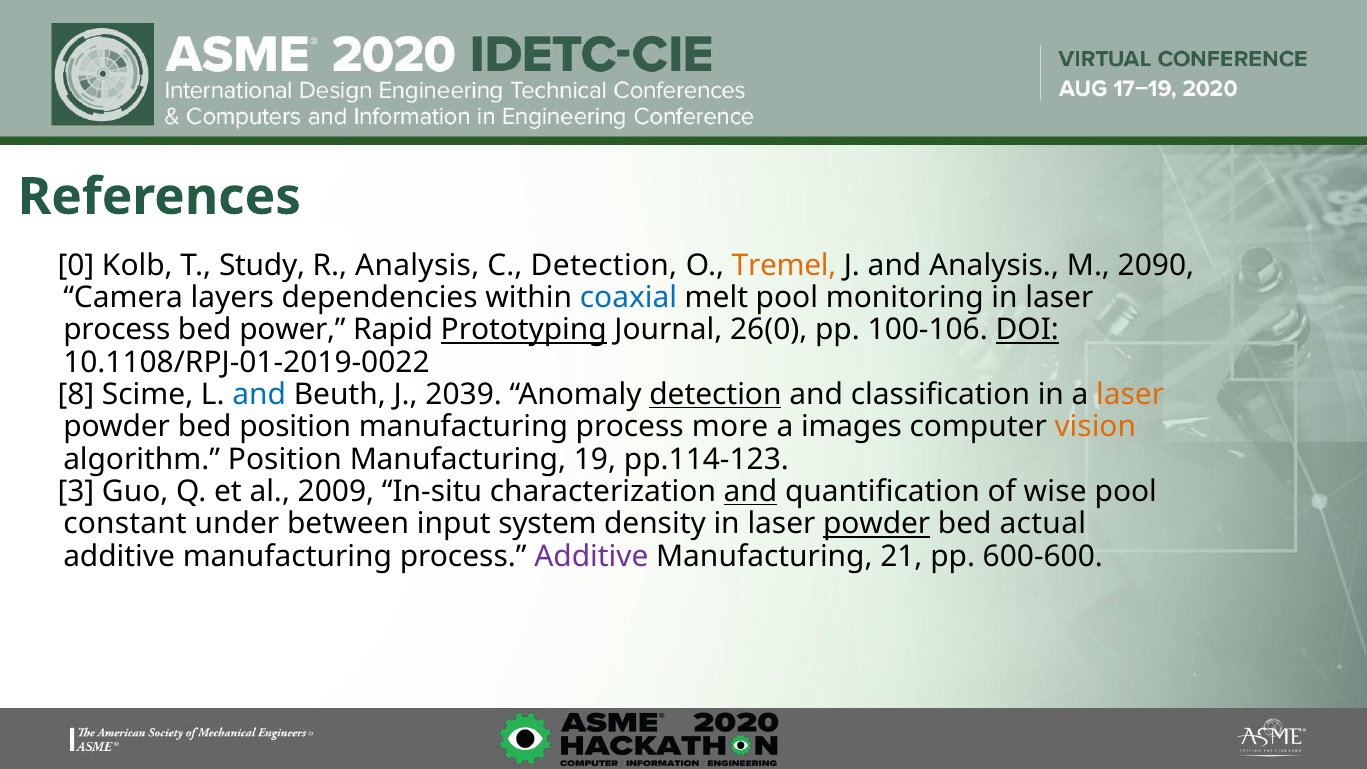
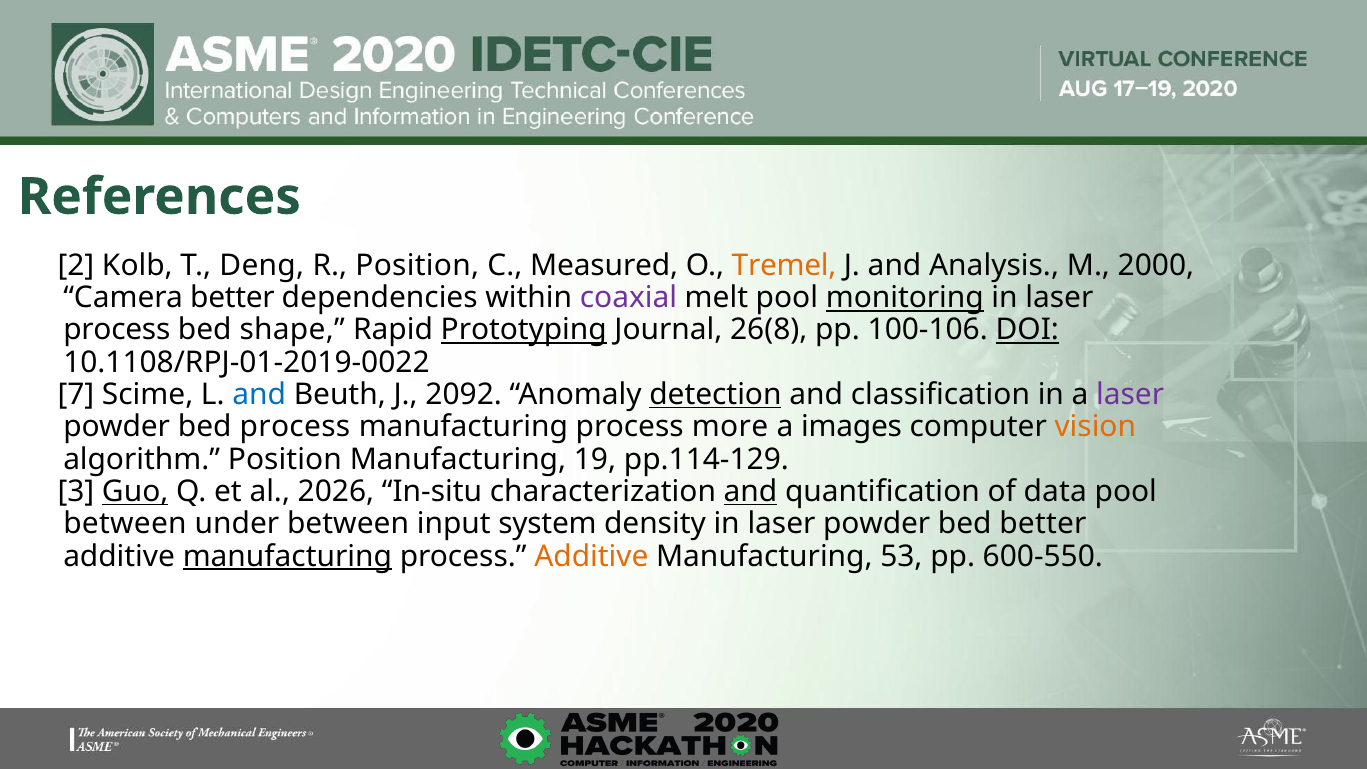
0: 0 -> 2
Study: Study -> Deng
R Analysis: Analysis -> Position
C Detection: Detection -> Measured
2090: 2090 -> 2000
Camera layers: layers -> better
coaxial colour: blue -> purple
monitoring underline: none -> present
power: power -> shape
26(0: 26(0 -> 26(8
8: 8 -> 7
2039: 2039 -> 2092
laser at (1130, 395) colour: orange -> purple
bed position: position -> process
pp.114-123: pp.114-123 -> pp.114-129
Guo underline: none -> present
2009: 2009 -> 2026
wise: wise -> data
constant at (125, 524): constant -> between
powder at (877, 524) underline: present -> none
bed actual: actual -> better
manufacturing at (287, 556) underline: none -> present
Additive at (591, 556) colour: purple -> orange
21: 21 -> 53
600-600: 600-600 -> 600-550
